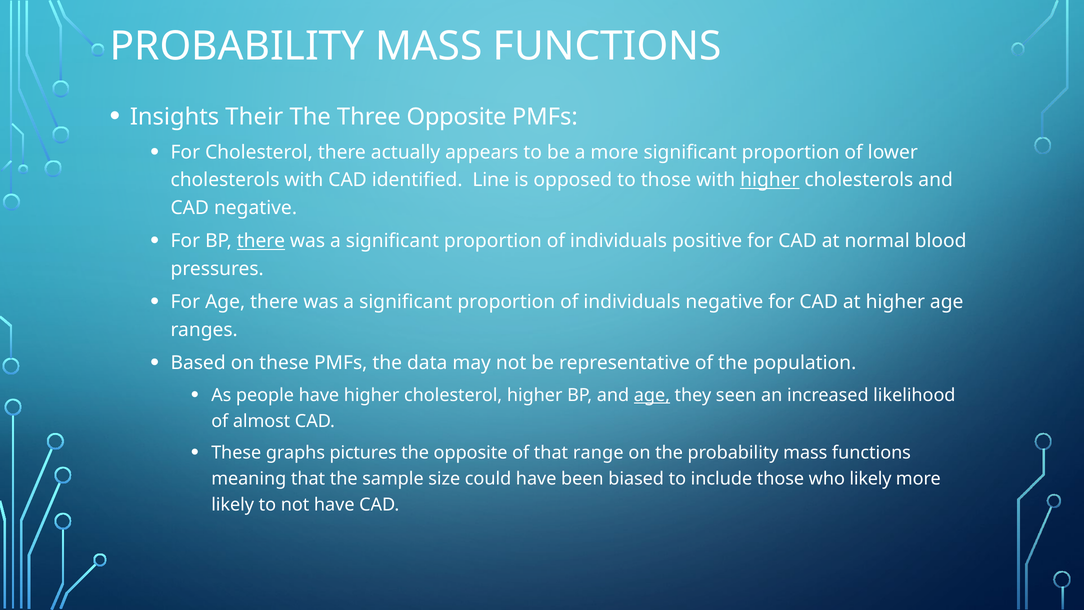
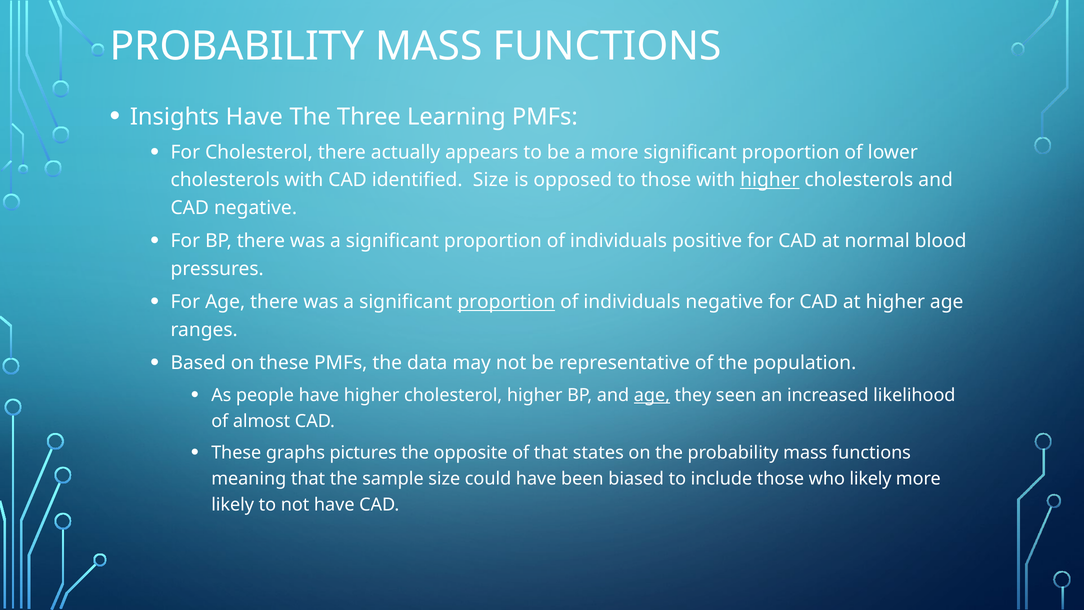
Insights Their: Their -> Have
Three Opposite: Opposite -> Learning
identified Line: Line -> Size
there at (261, 241) underline: present -> none
proportion at (506, 302) underline: none -> present
range: range -> states
